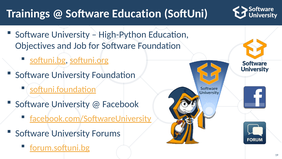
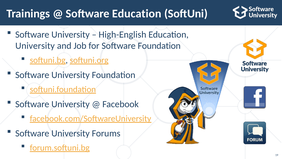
High-Python: High-Python -> High-English
Objectives at (35, 46): Objectives -> University
